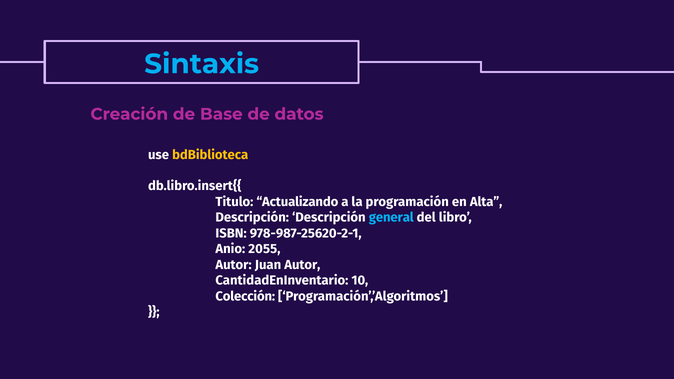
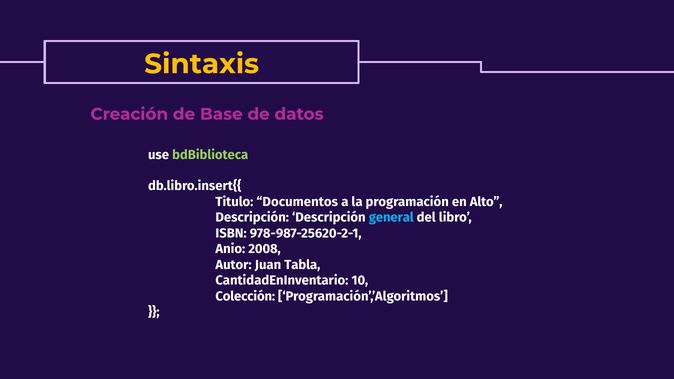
Sintaxis colour: light blue -> yellow
bdBiblioteca colour: yellow -> light green
Actualizando: Actualizando -> Documentos
Alta: Alta -> Alto
2055: 2055 -> 2008
Juan Autor: Autor -> Tabla
